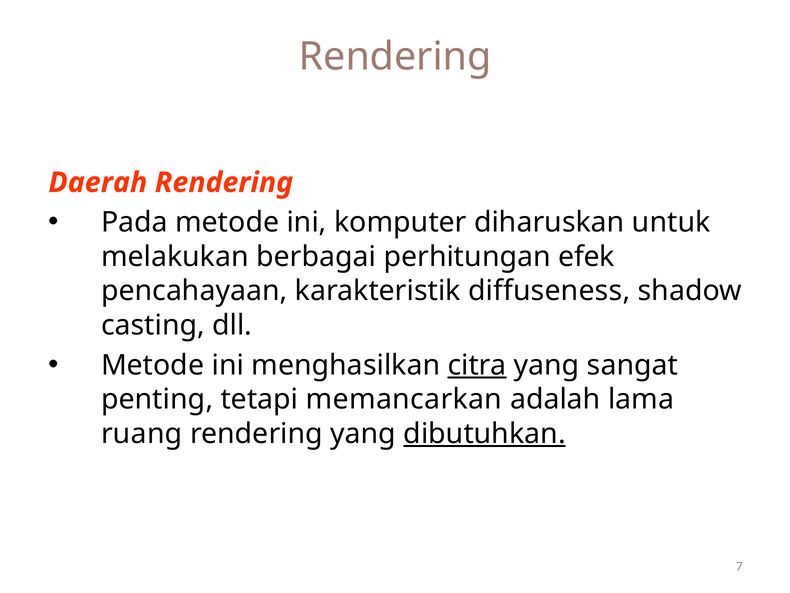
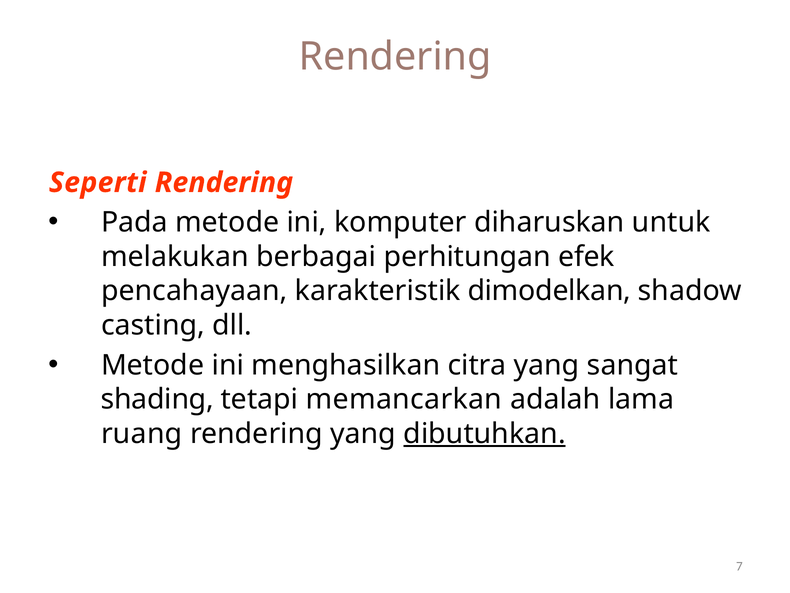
Daerah: Daerah -> Seperti
diffuseness: diffuseness -> dimodelkan
citra underline: present -> none
penting: penting -> shading
